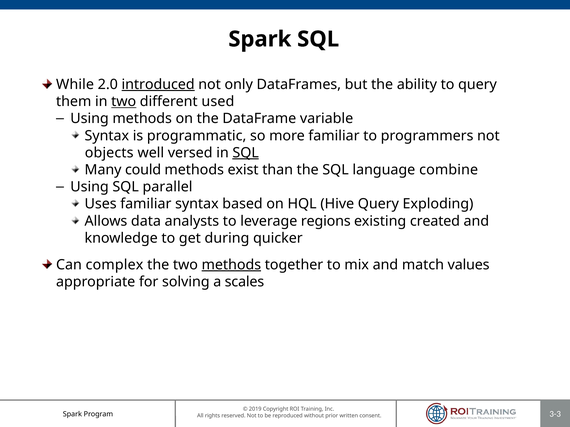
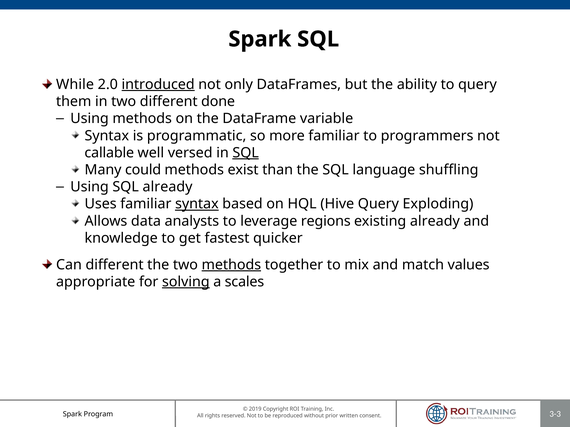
two at (124, 102) underline: present -> none
used: used -> done
objects: objects -> callable
combine: combine -> shuffling
SQL parallel: parallel -> already
syntax at (197, 204) underline: none -> present
existing created: created -> already
during: during -> fastest
Can complex: complex -> different
solving underline: none -> present
